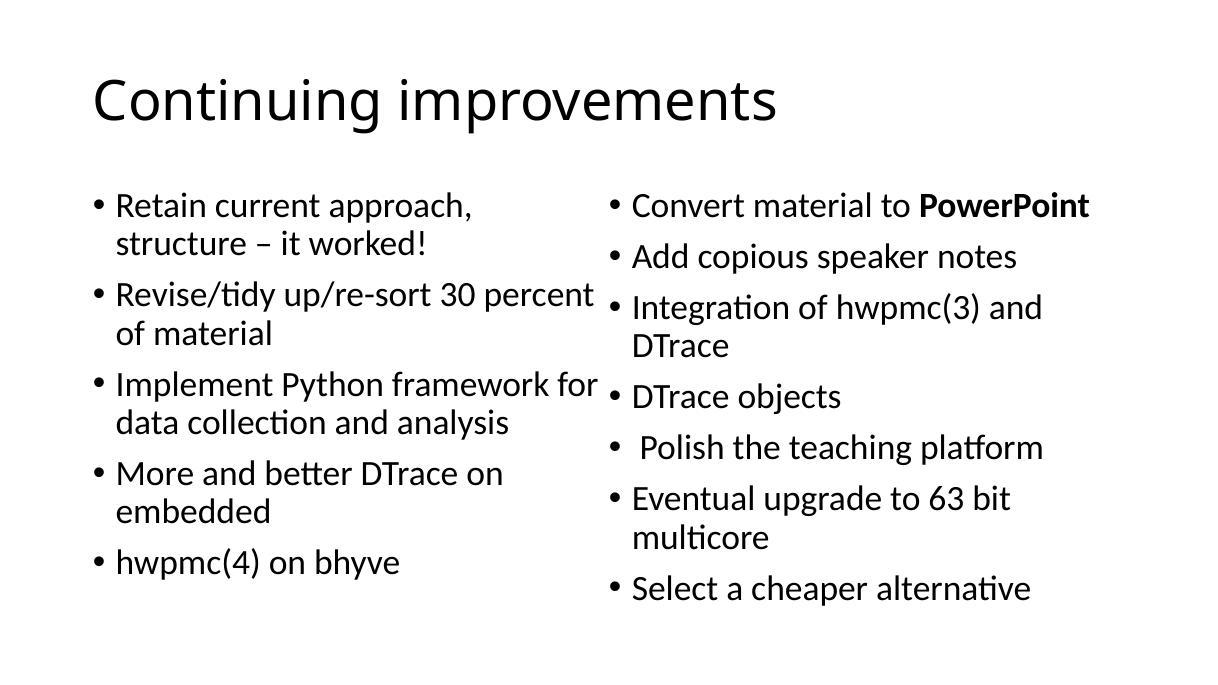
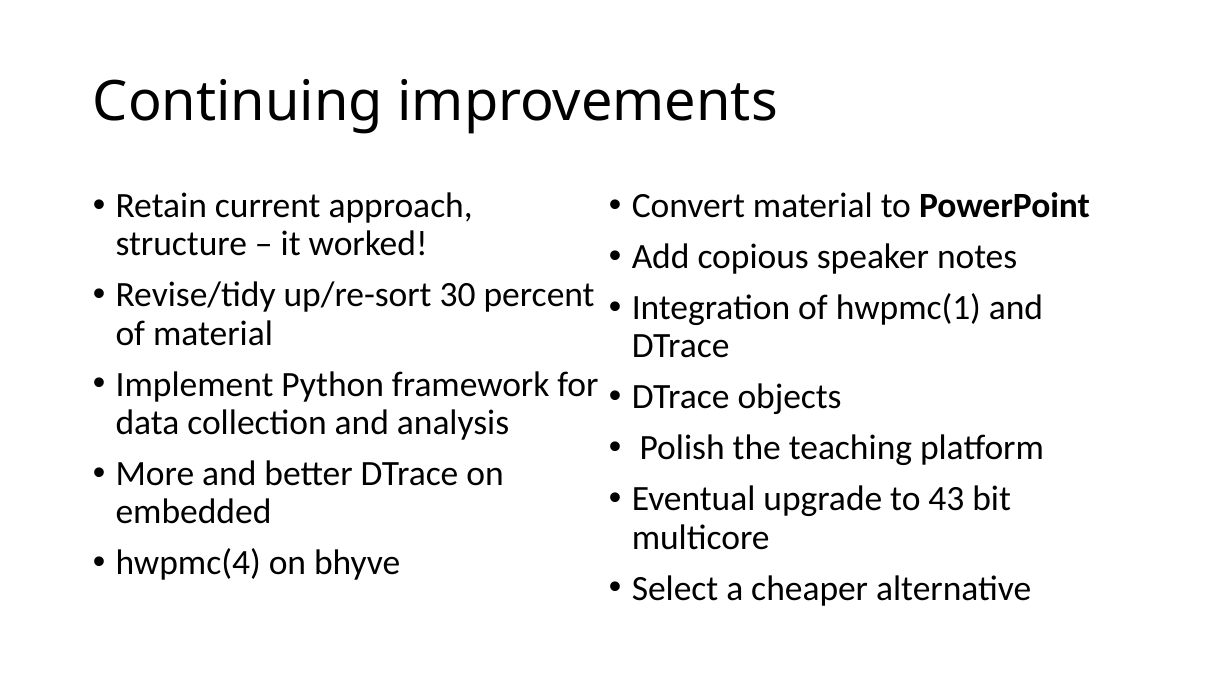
hwpmc(3: hwpmc(3 -> hwpmc(1
63: 63 -> 43
